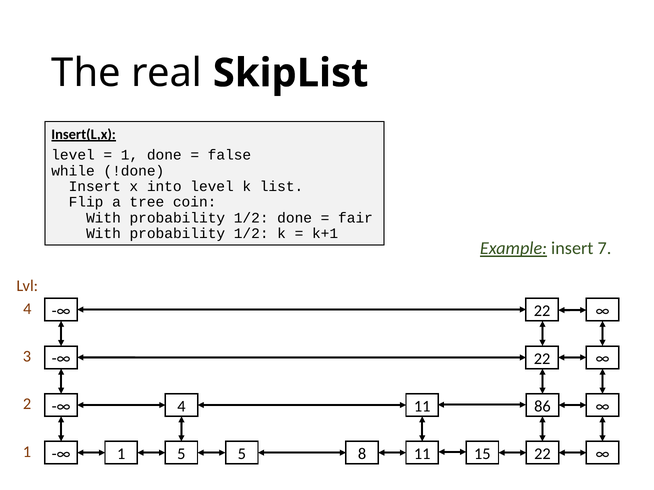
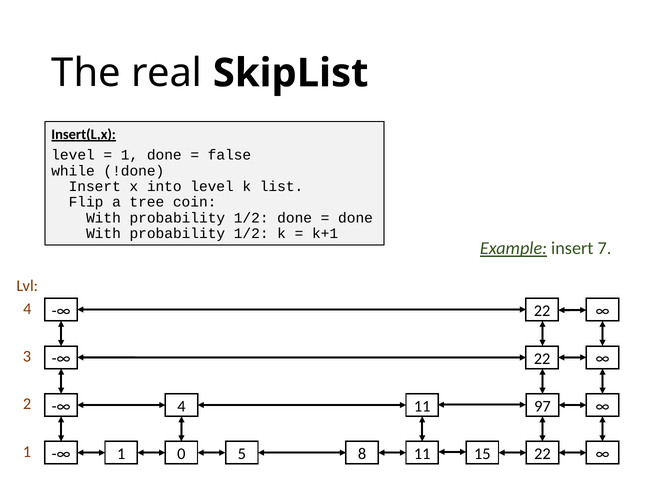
fair at (356, 218): fair -> done
86: 86 -> 97
1 5: 5 -> 0
